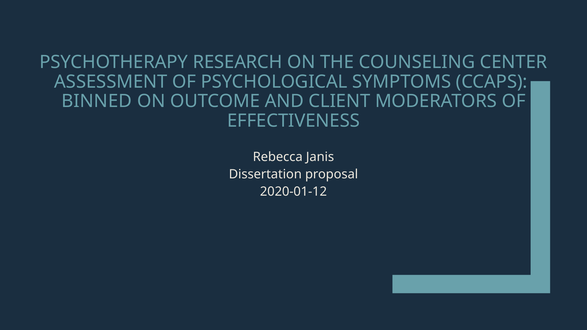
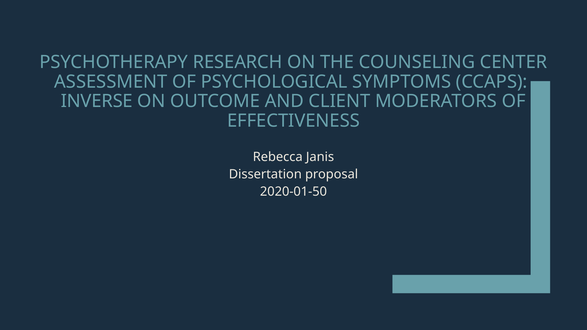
BINNED: BINNED -> INVERSE
2020-01-12: 2020-01-12 -> 2020-01-50
